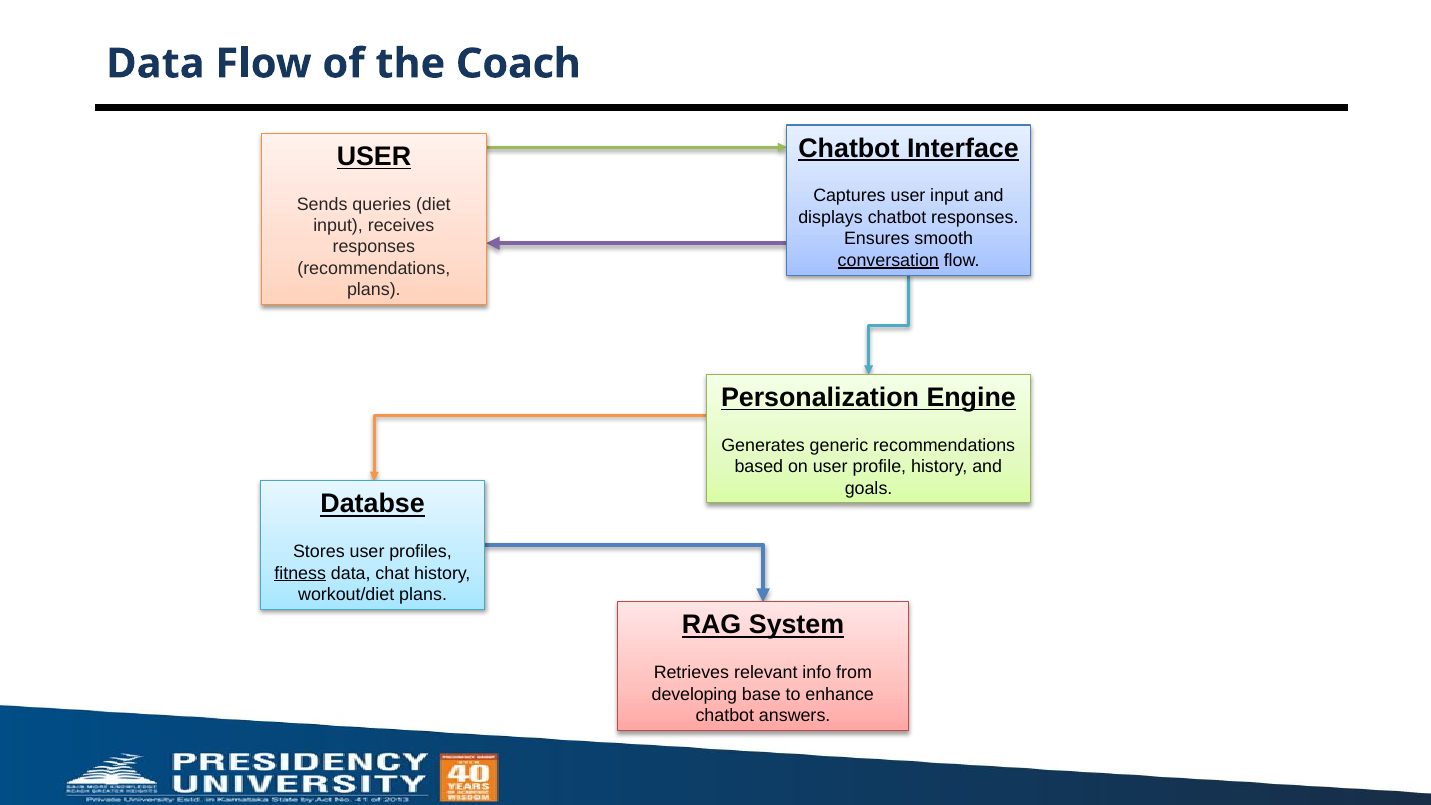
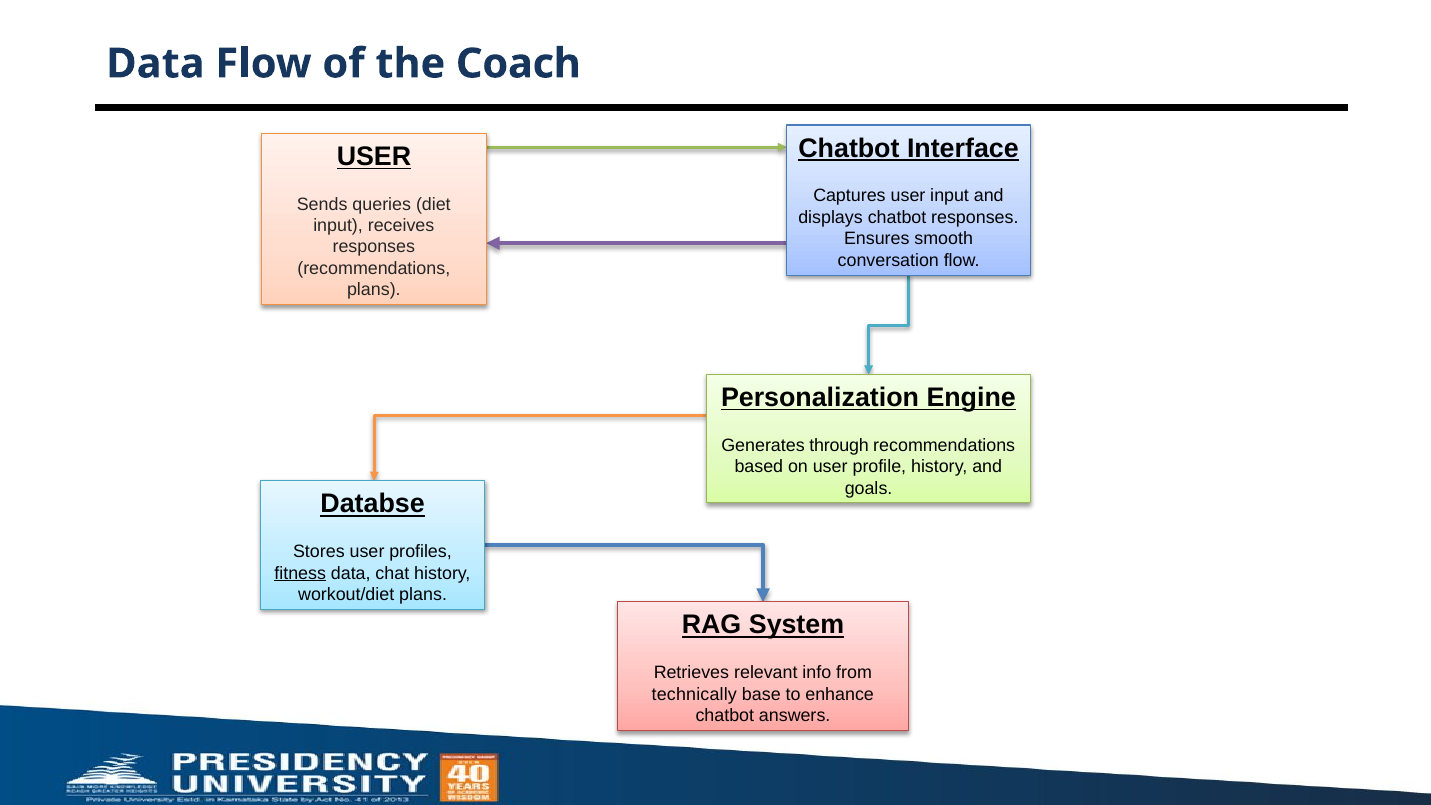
conversation underline: present -> none
generic: generic -> through
developing: developing -> technically
